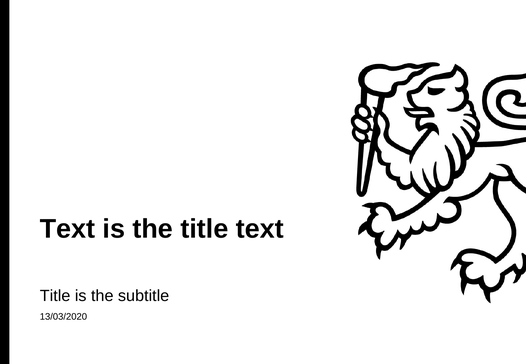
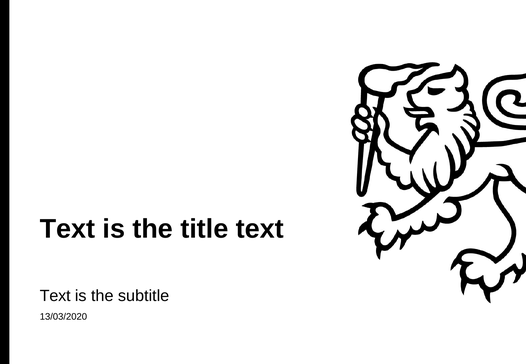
Title at (55, 296): Title -> Text
